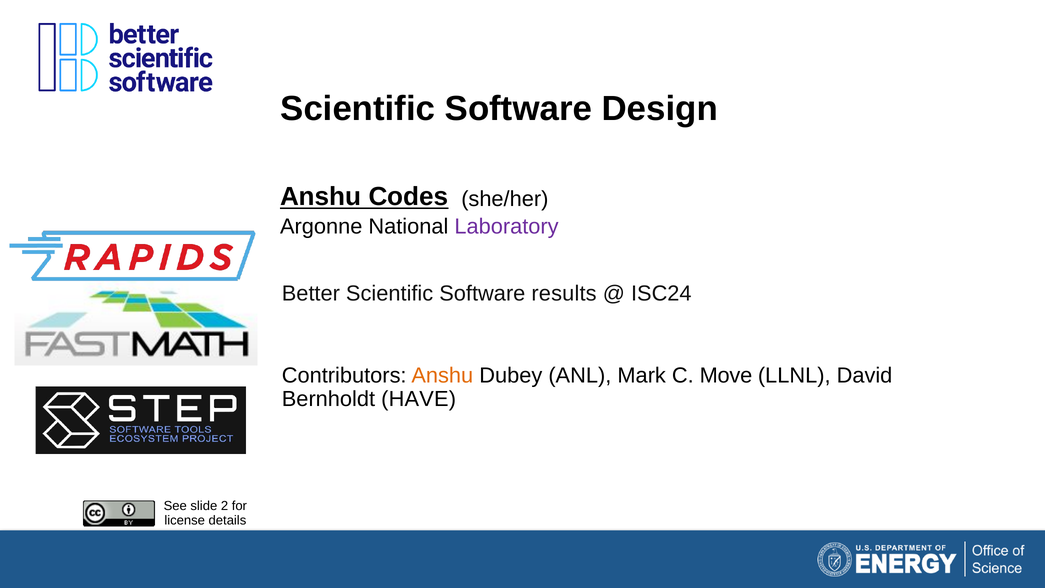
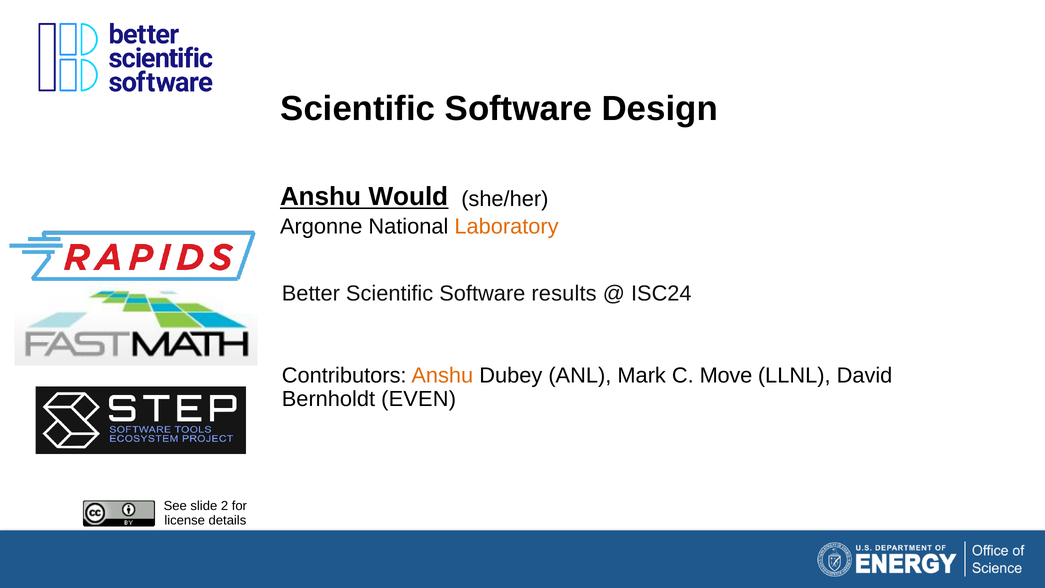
Codes: Codes -> Would
Laboratory colour: purple -> orange
HAVE: HAVE -> EVEN
